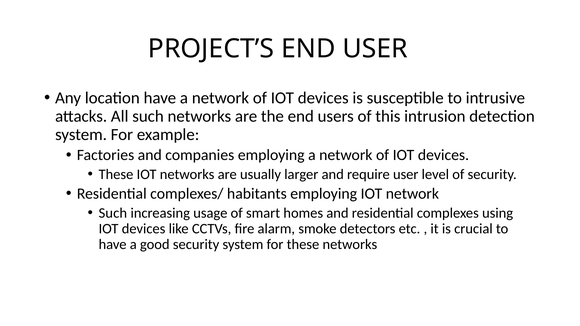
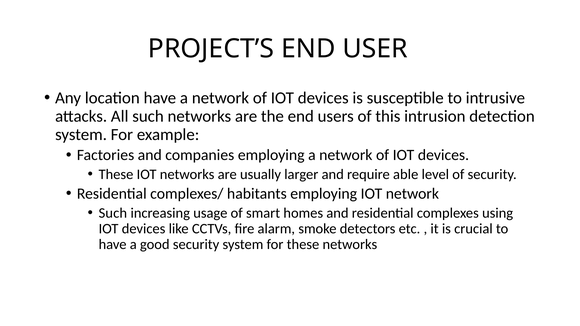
require user: user -> able
